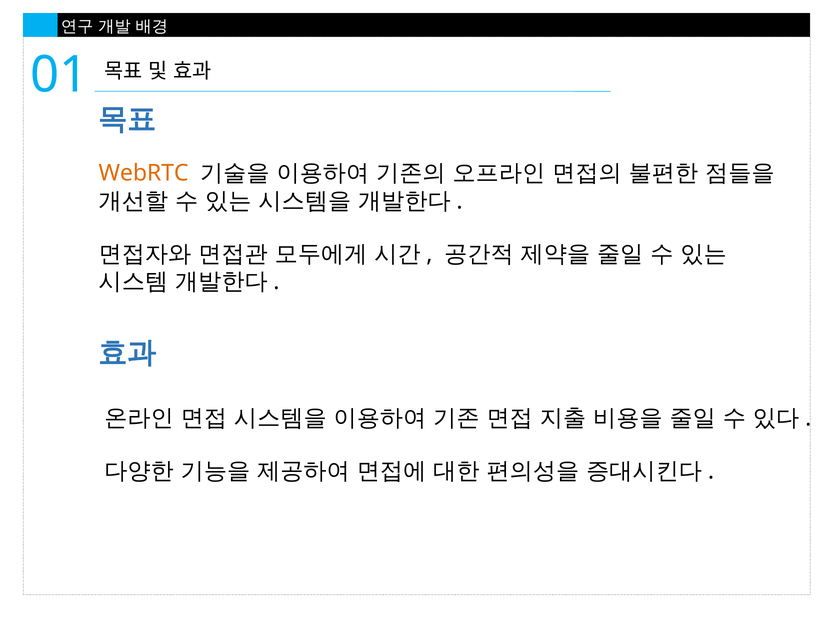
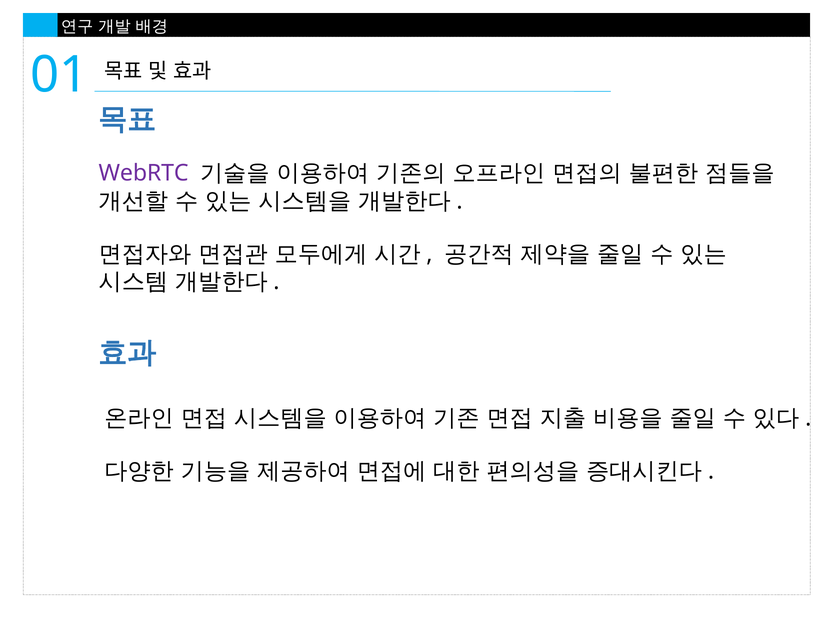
WebRTC colour: orange -> purple
